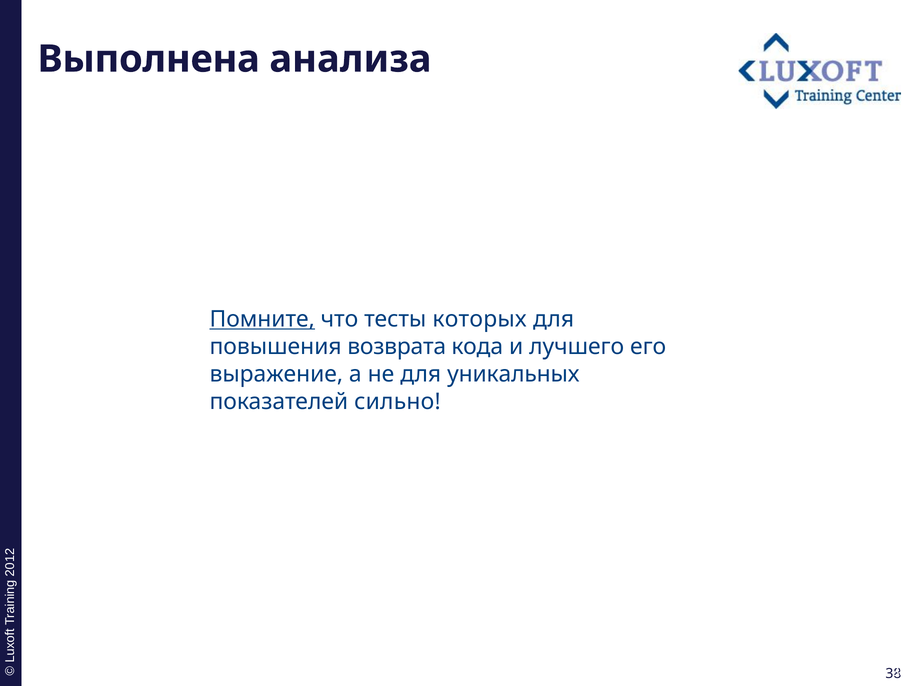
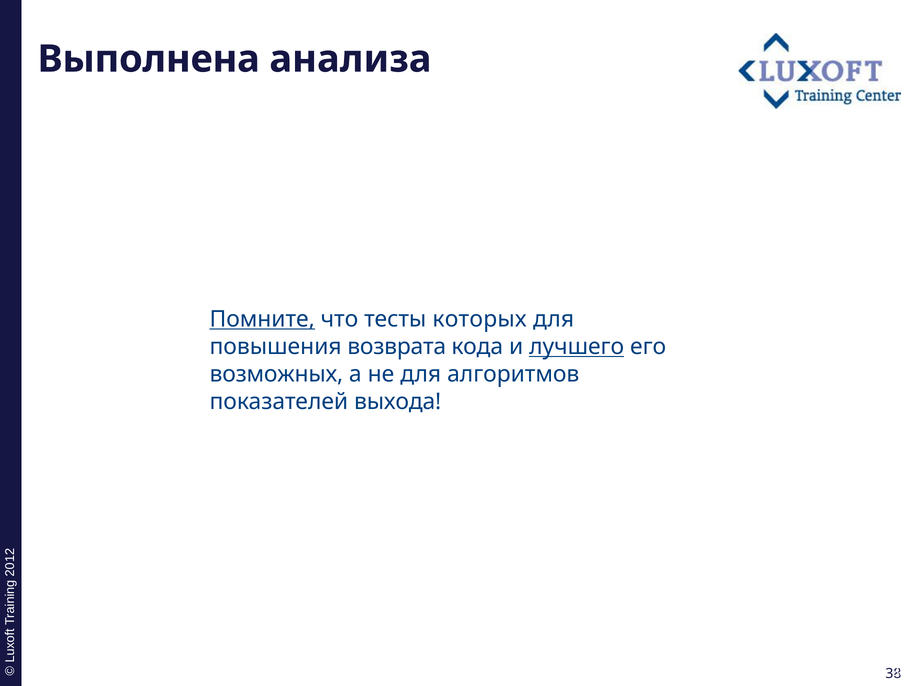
лучшего underline: none -> present
выражение: выражение -> возможных
уникальных: уникальных -> алгоритмов
сильно: сильно -> выхода
